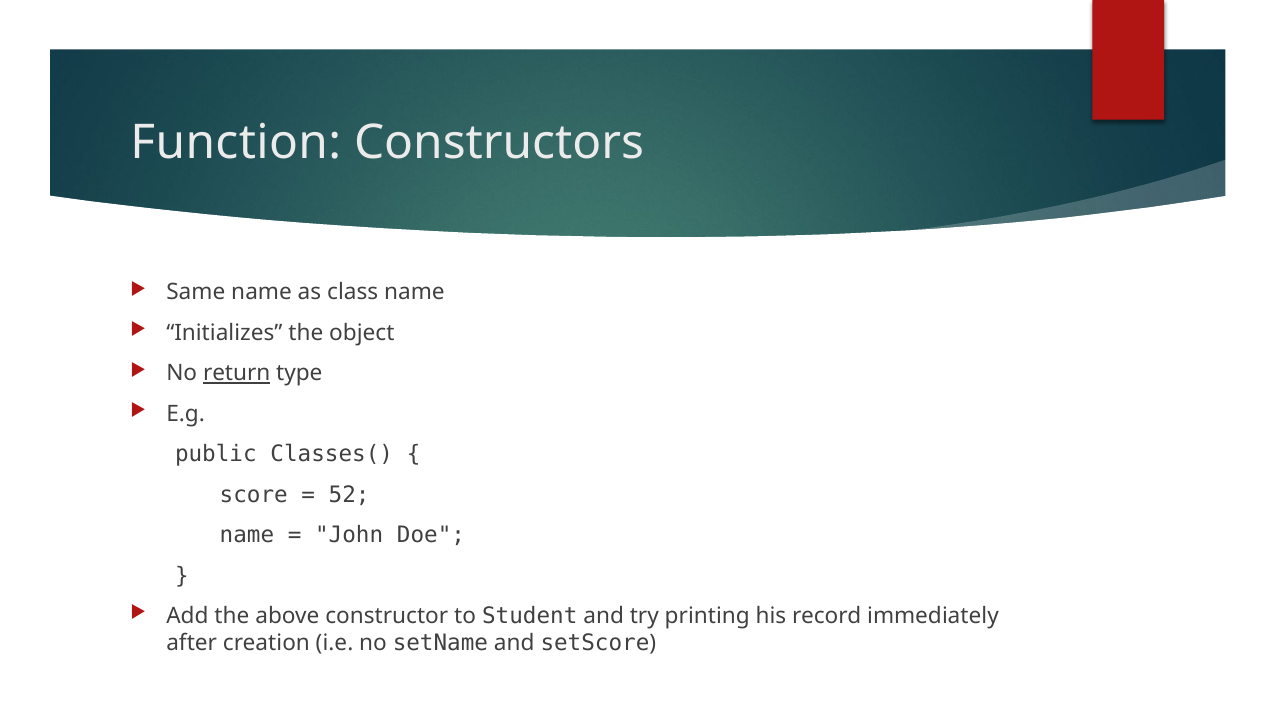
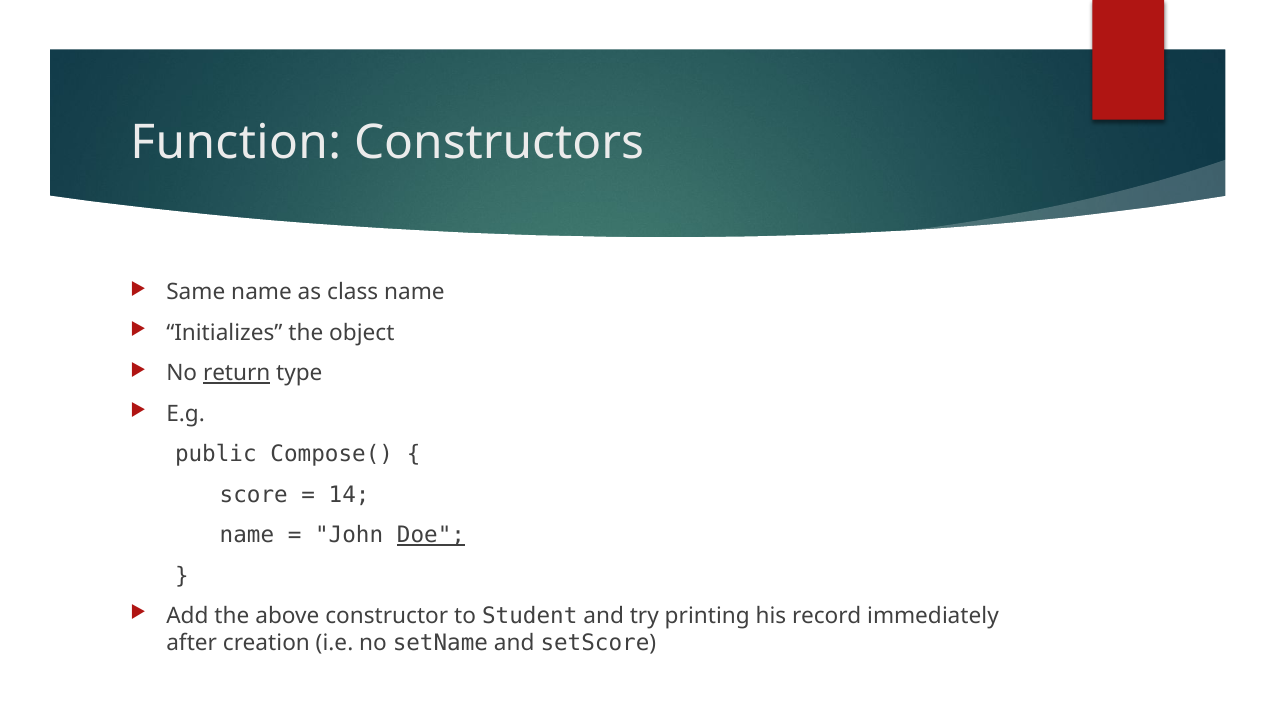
Classes(: Classes( -> Compose(
52: 52 -> 14
Doe underline: none -> present
